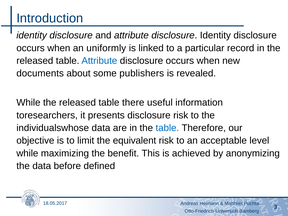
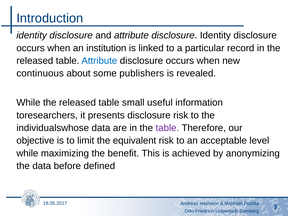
uniformly: uniformly -> institution
documents: documents -> continuous
there: there -> small
table at (167, 128) colour: blue -> purple
